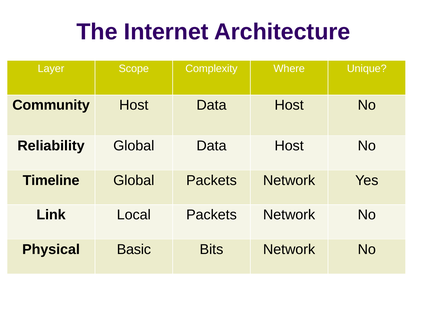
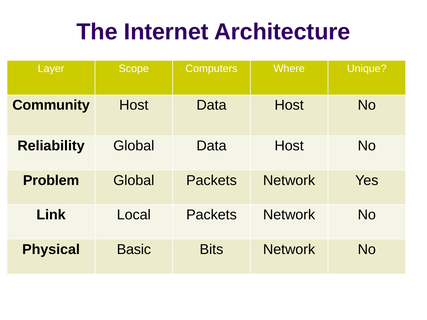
Complexity: Complexity -> Computers
Timeline: Timeline -> Problem
